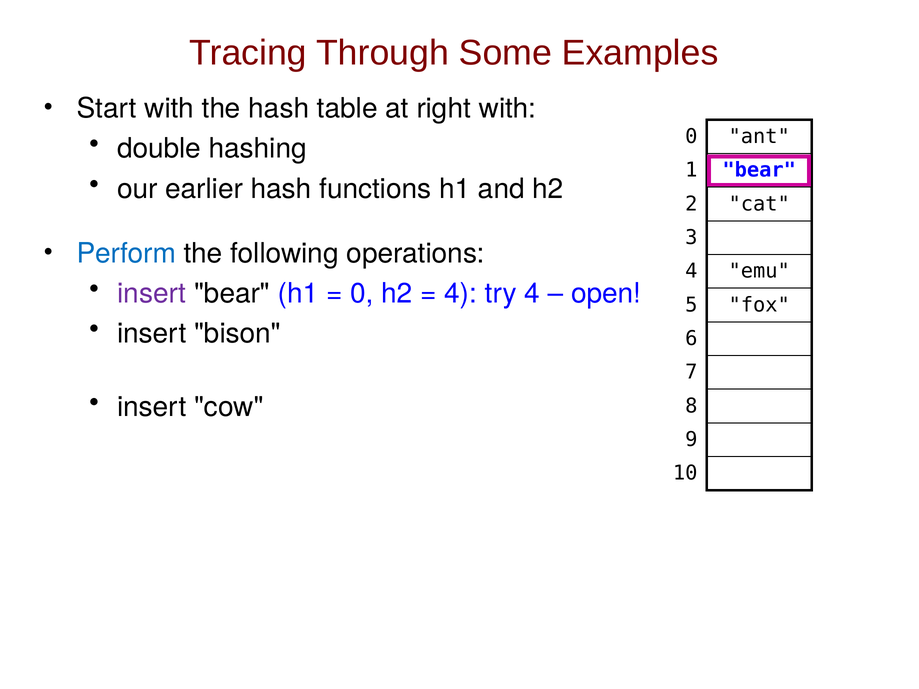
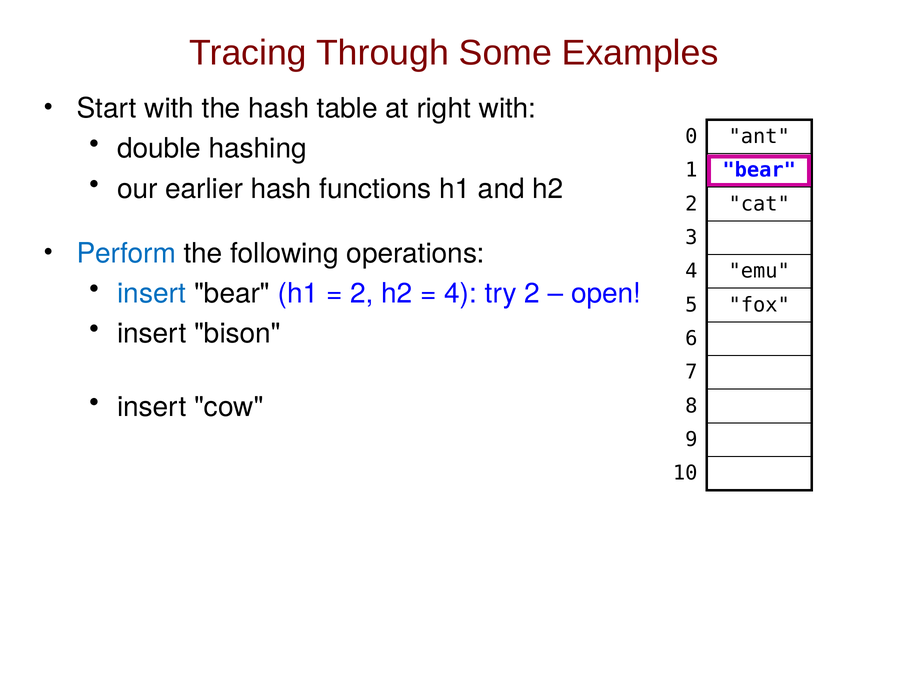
insert at (152, 294) colour: purple -> blue
0 at (362, 294): 0 -> 2
try 4: 4 -> 2
